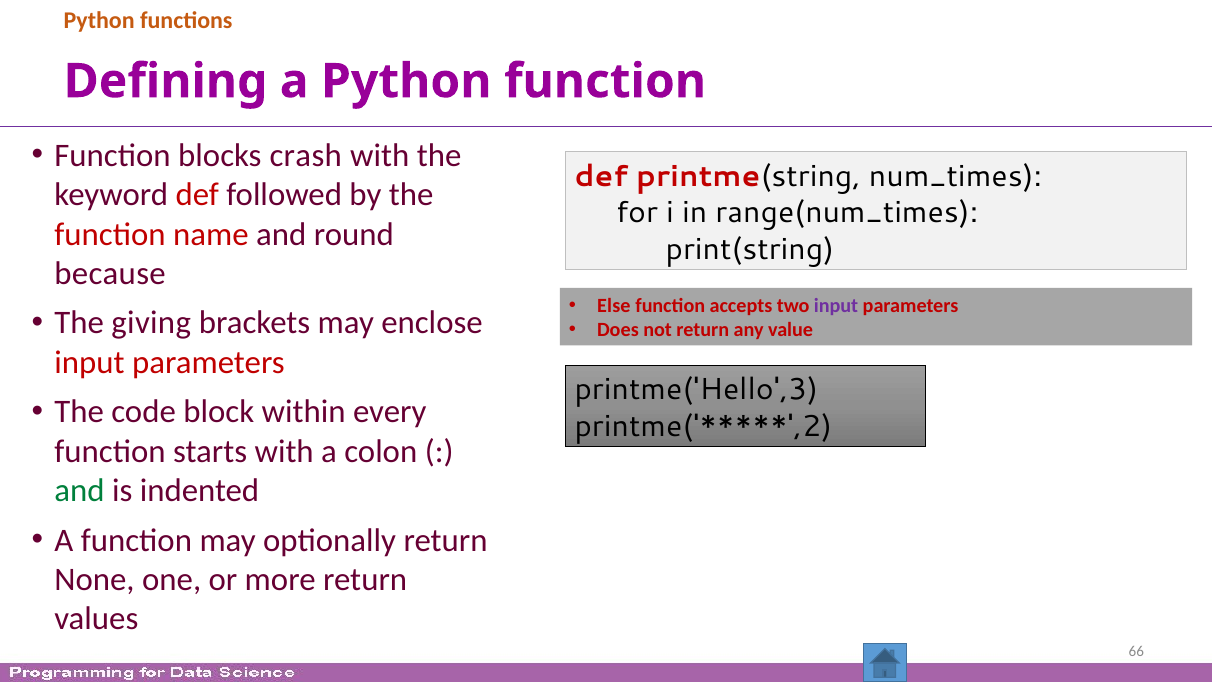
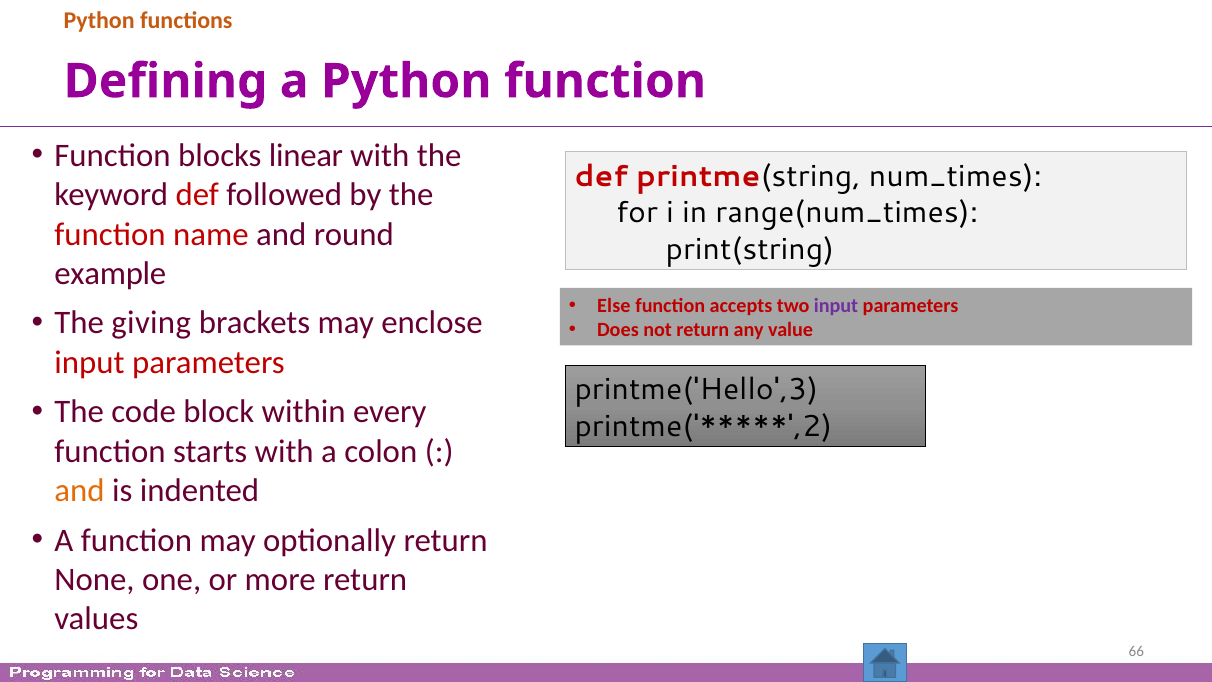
crash: crash -> linear
because: because -> example
and at (80, 491) colour: green -> orange
